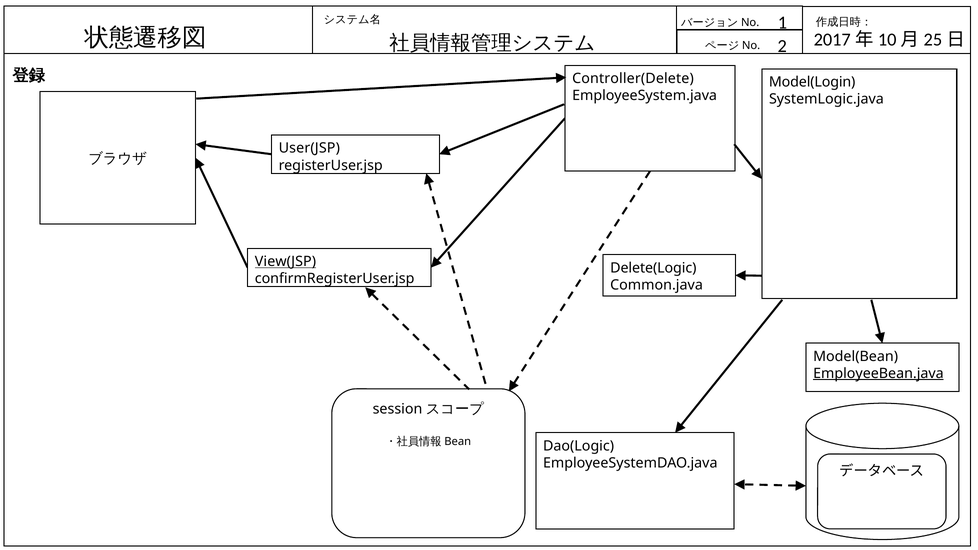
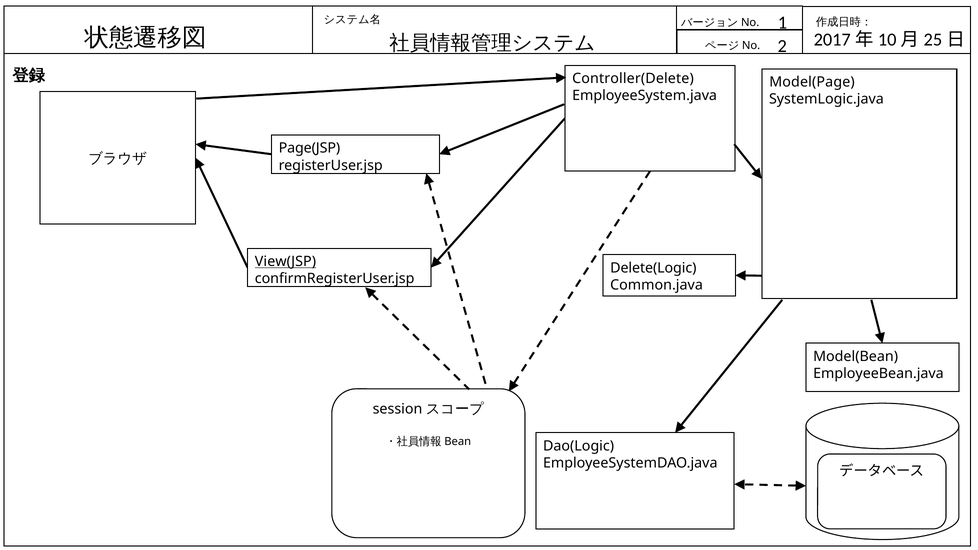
Model(Login: Model(Login -> Model(Page
User(JSP: User(JSP -> Page(JSP
EmployeeBean.java underline: present -> none
